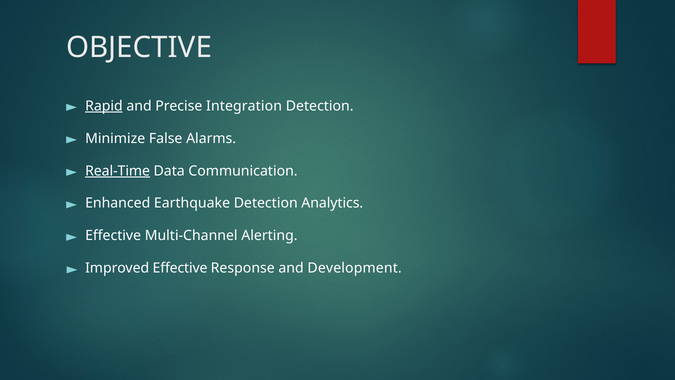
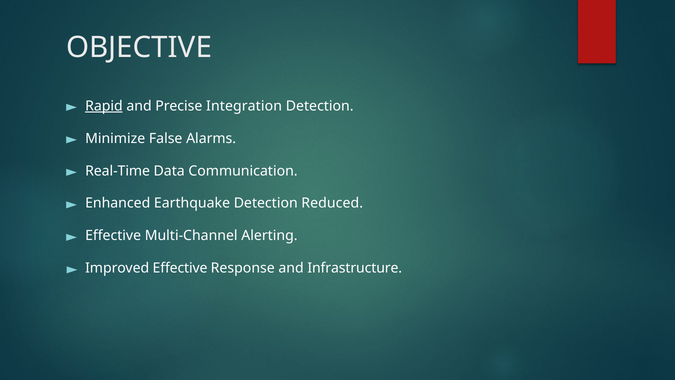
Real-Time underline: present -> none
Analytics: Analytics -> Reduced
Development: Development -> Infrastructure
